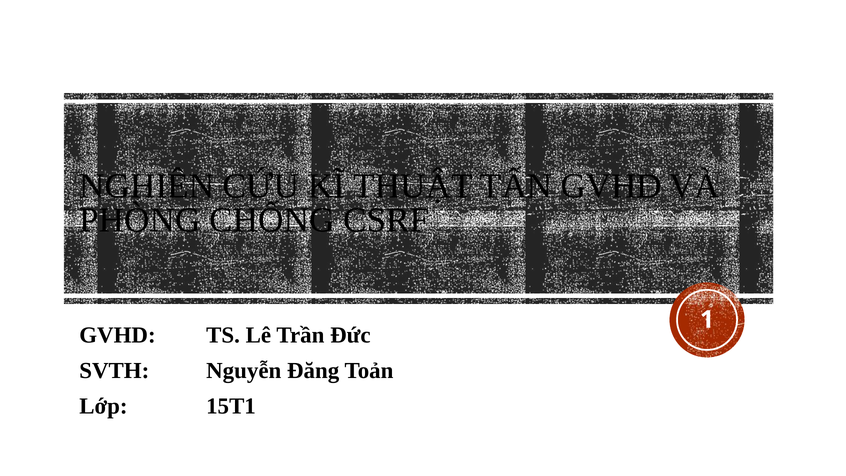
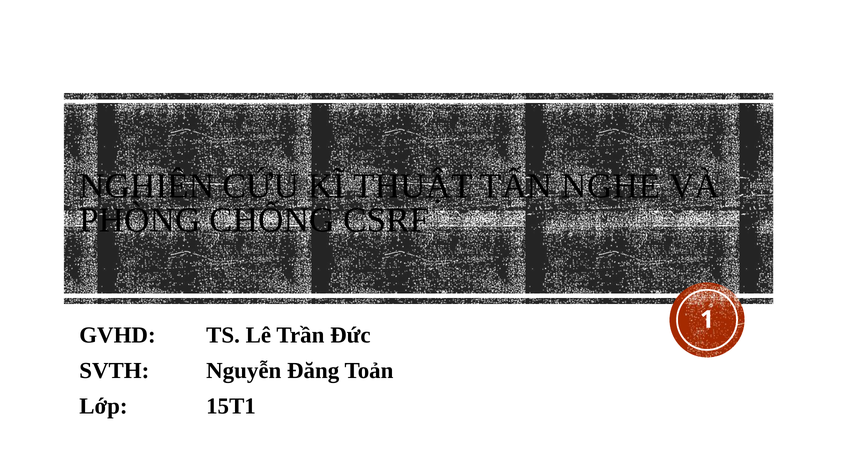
TẤN GVHD: GVHD -> NGHE
